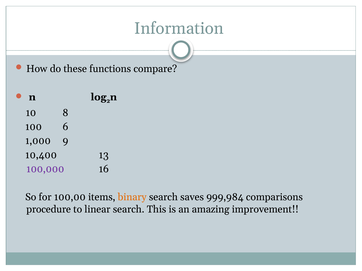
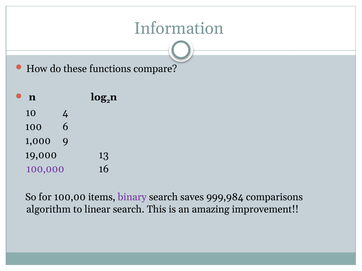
8: 8 -> 4
10,400: 10,400 -> 19,000
binary colour: orange -> purple
procedure: procedure -> algorithm
